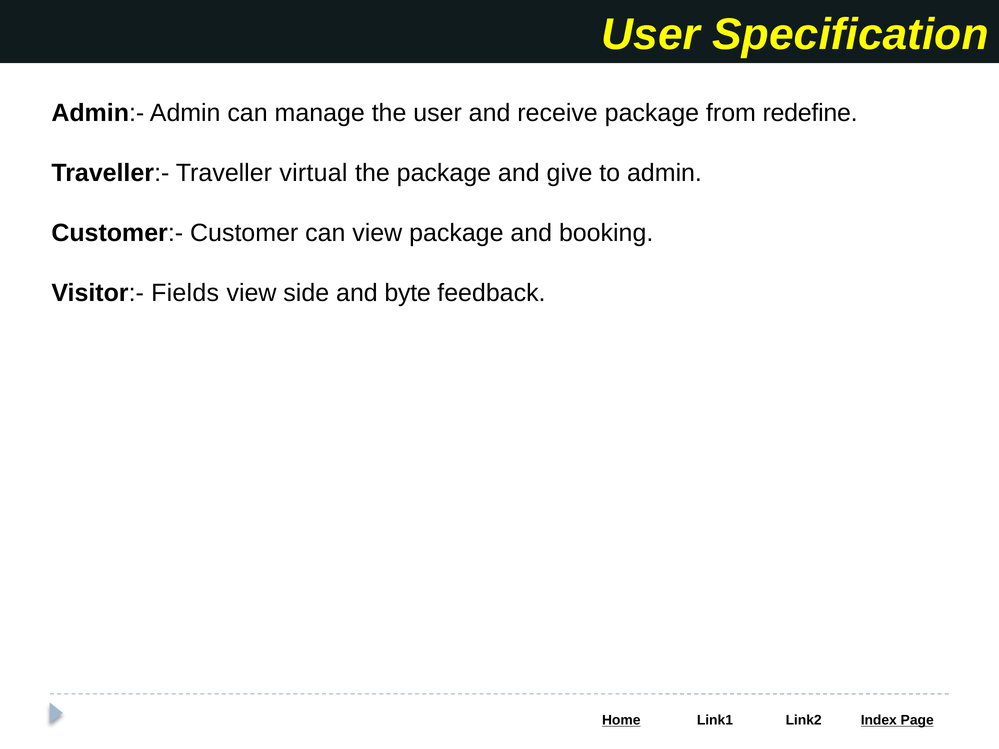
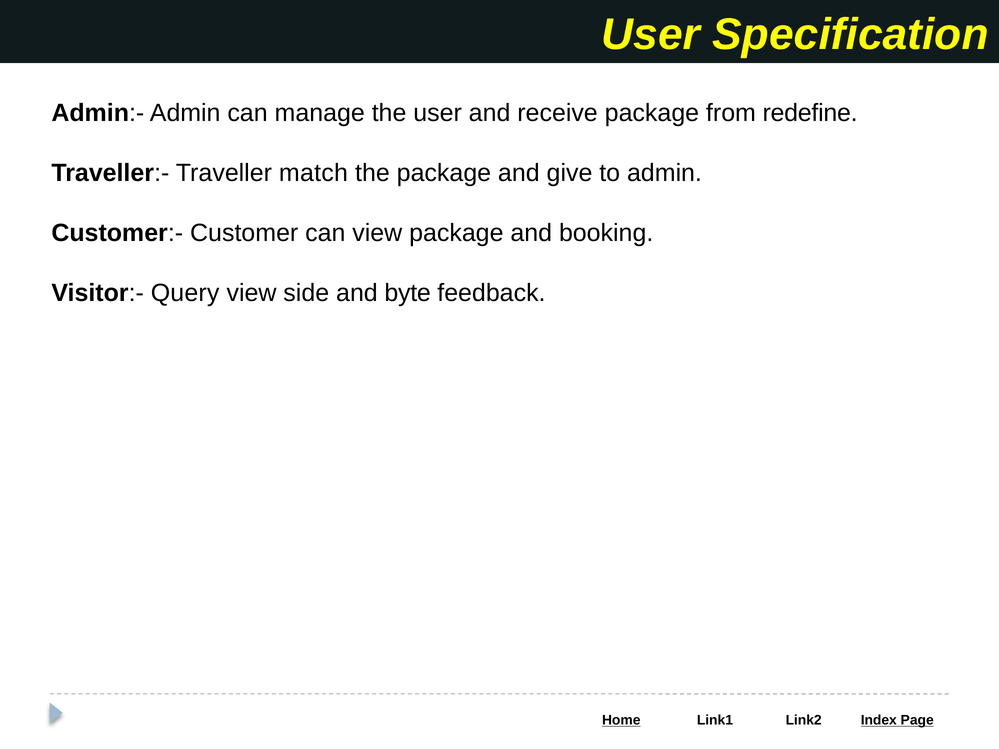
virtual: virtual -> match
Fields: Fields -> Query
